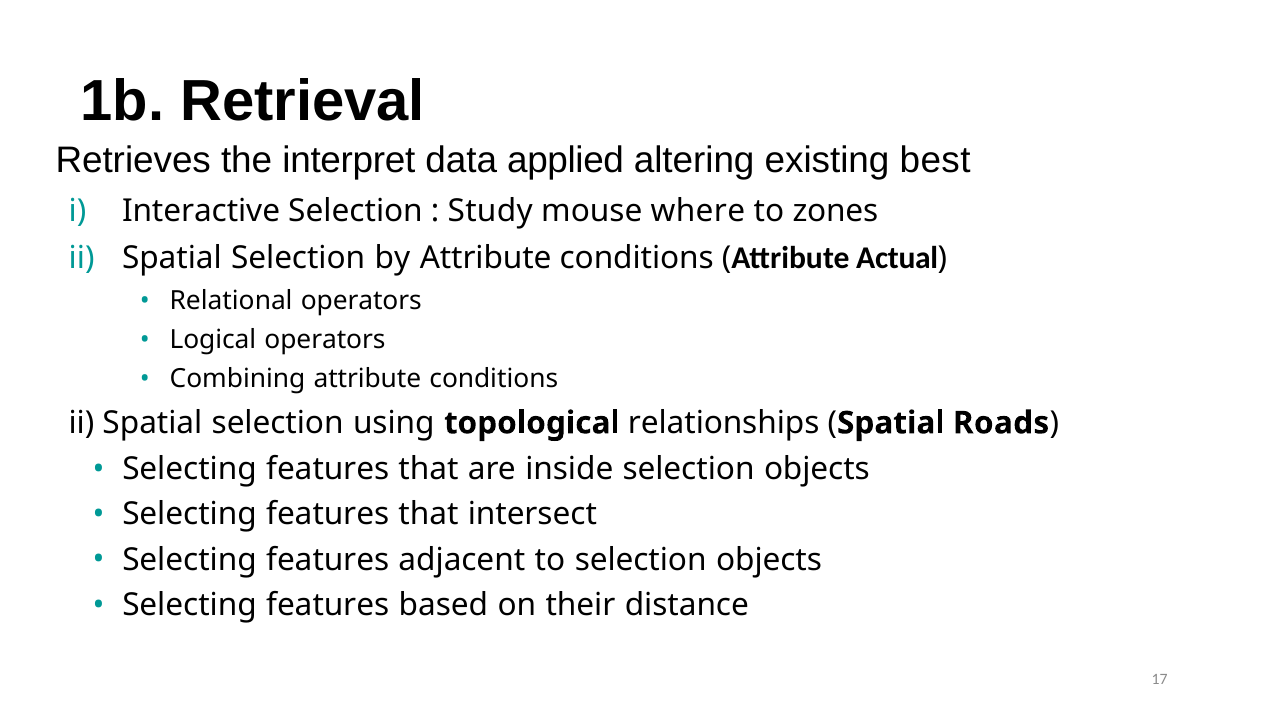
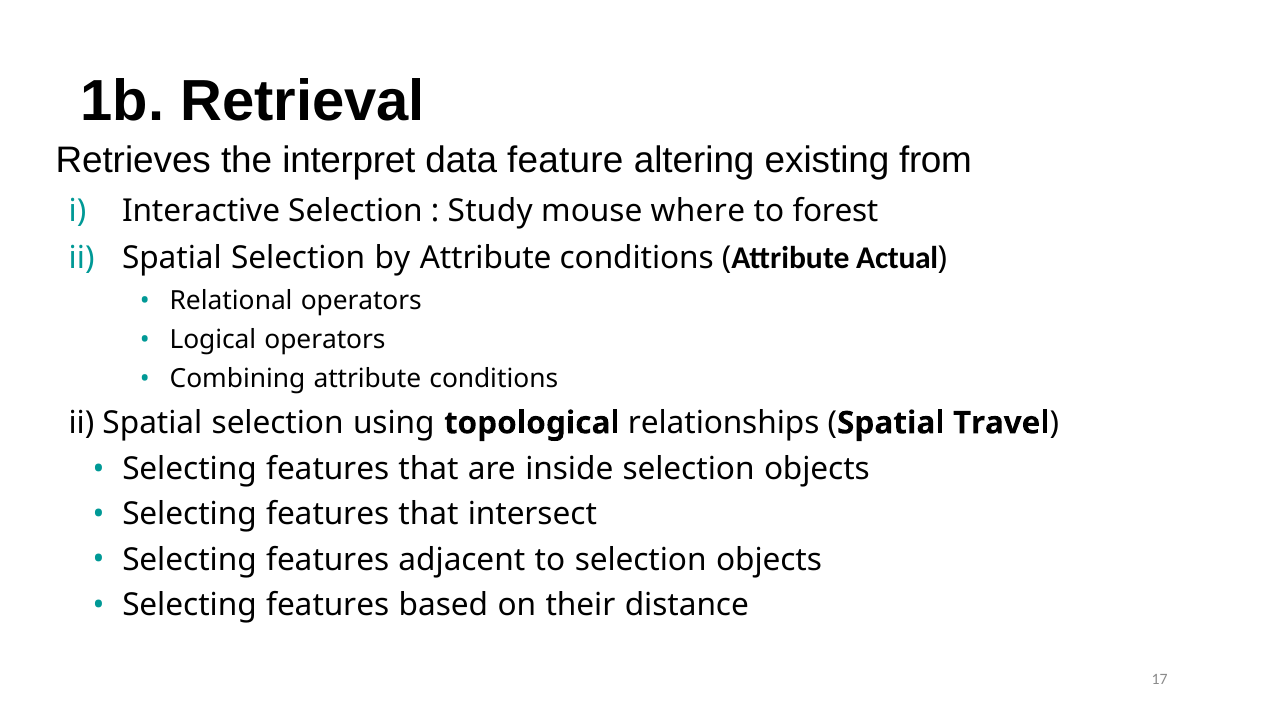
applied: applied -> feature
best: best -> from
zones: zones -> forest
Roads: Roads -> Travel
